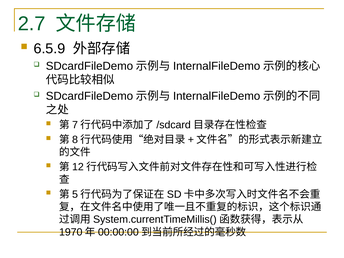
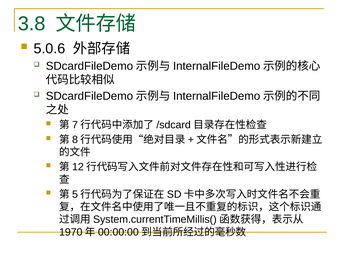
2.7: 2.7 -> 3.8
6.5.9: 6.5.9 -> 5.0.6
